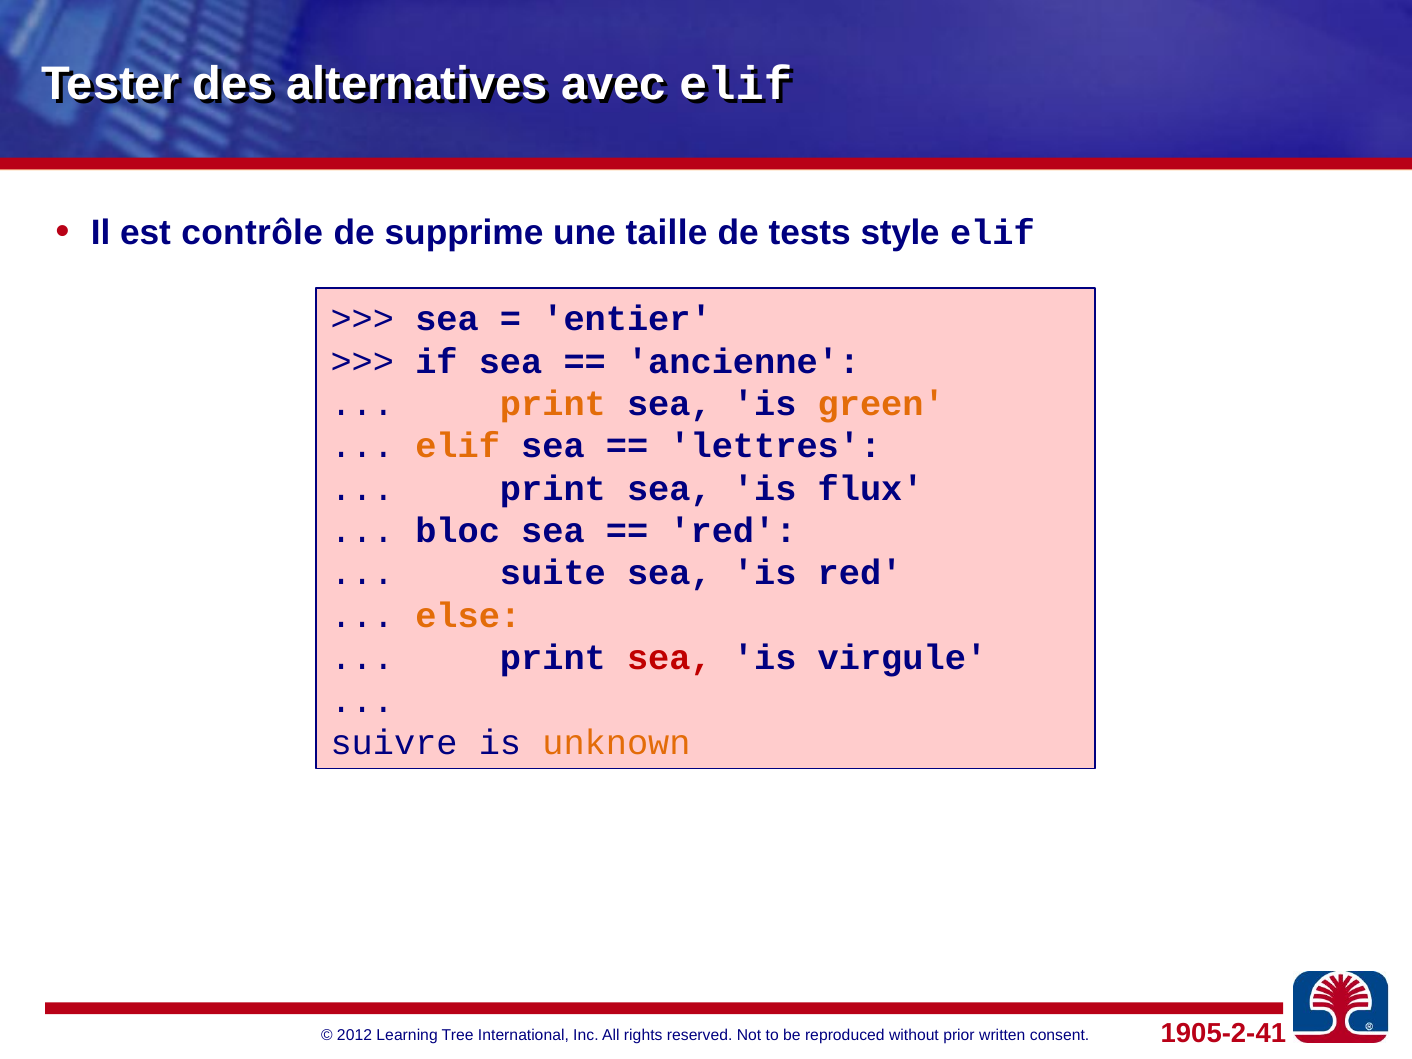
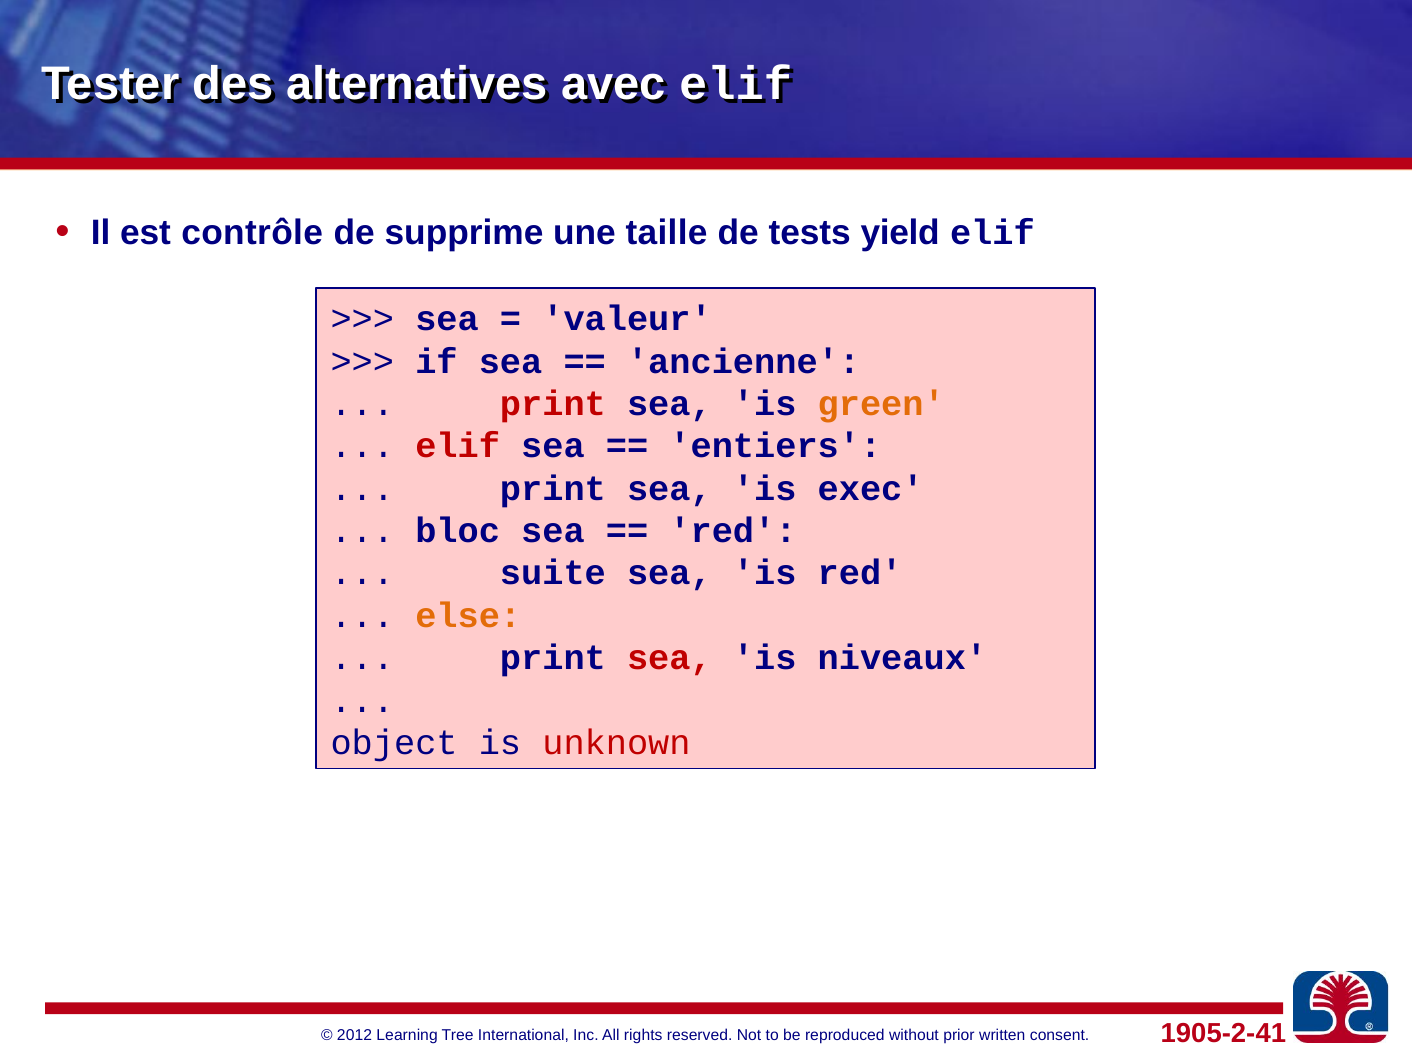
style: style -> yield
entier: entier -> valeur
print at (553, 404) colour: orange -> red
elif at (458, 446) colour: orange -> red
lettres: lettres -> entiers
flux: flux -> exec
virgule: virgule -> niveaux
suivre: suivre -> object
unknown colour: orange -> red
